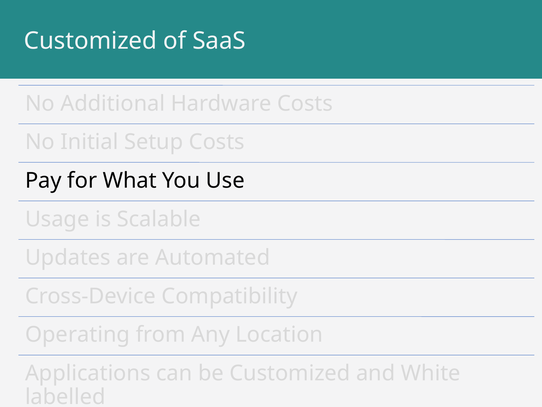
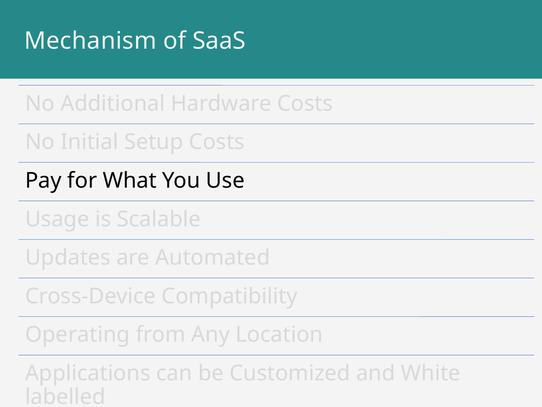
Customized at (90, 41): Customized -> Mechanism
